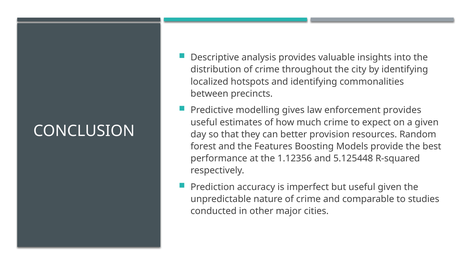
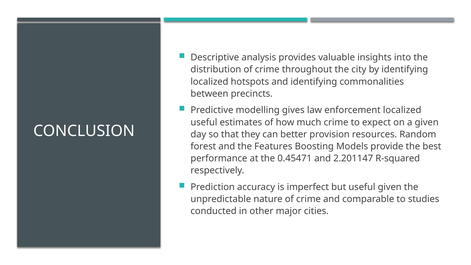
enforcement provides: provides -> localized
1.12356: 1.12356 -> 0.45471
5.125448: 5.125448 -> 2.201147
